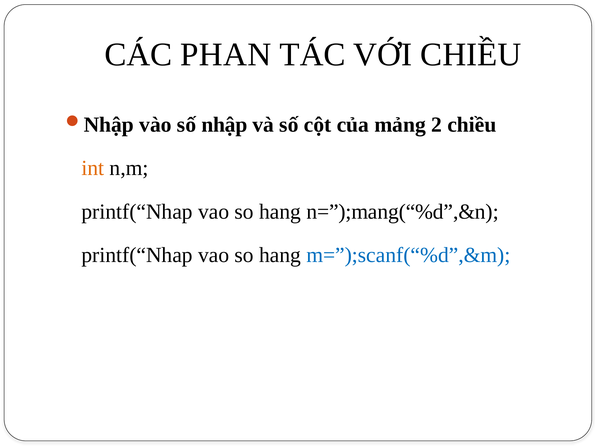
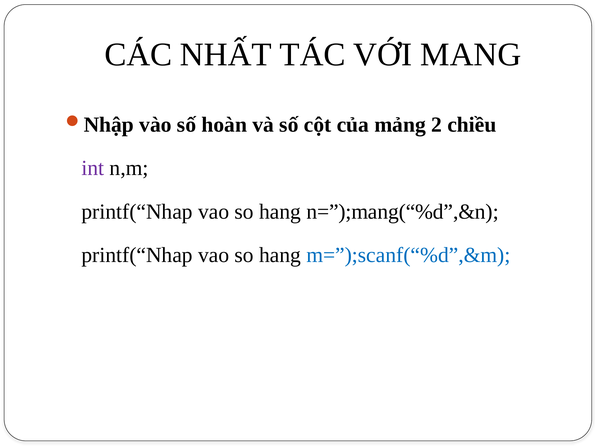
PHAN: PHAN -> NHẤT
VỚI CHIỀU: CHIỀU -> MANG
nhập: nhập -> hoàn
int colour: orange -> purple
